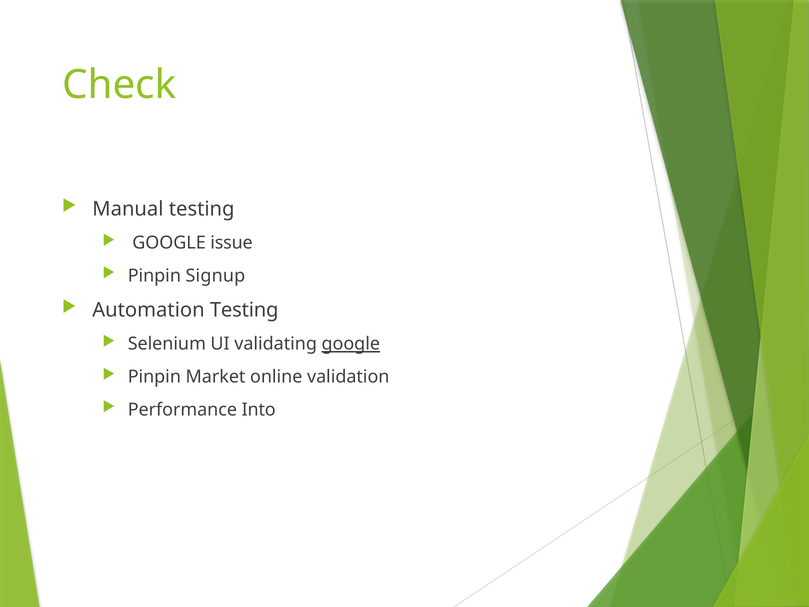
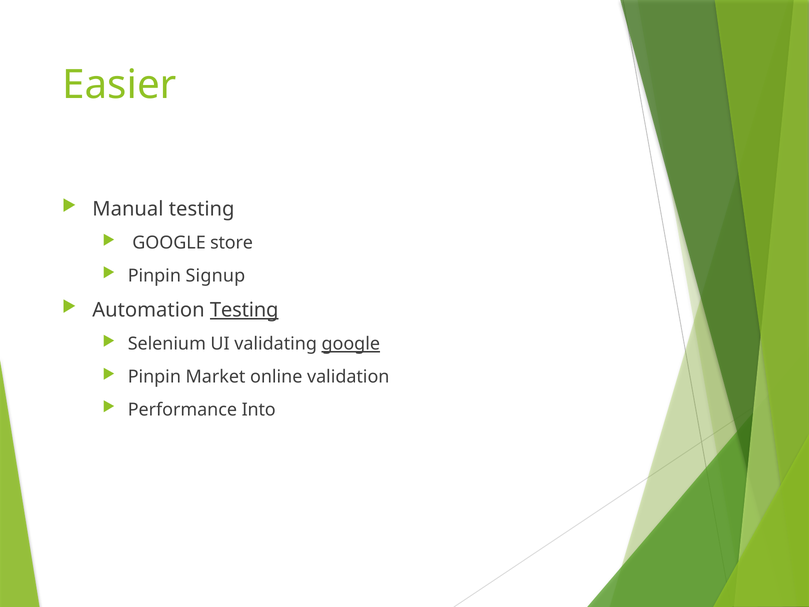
Check: Check -> Easier
issue: issue -> store
Testing at (244, 310) underline: none -> present
